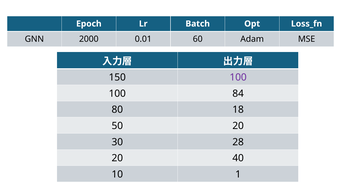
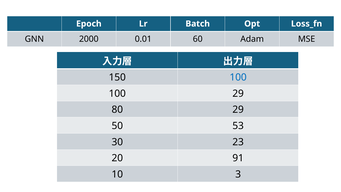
100 at (238, 77) colour: purple -> blue
100 84: 84 -> 29
80 18: 18 -> 29
50 20: 20 -> 53
28: 28 -> 23
40: 40 -> 91
1: 1 -> 3
